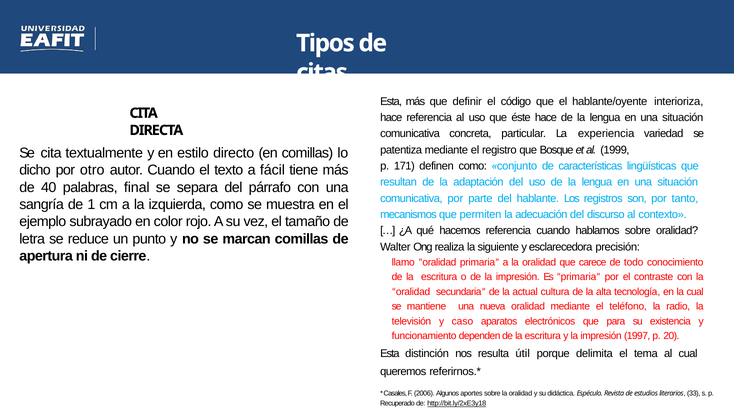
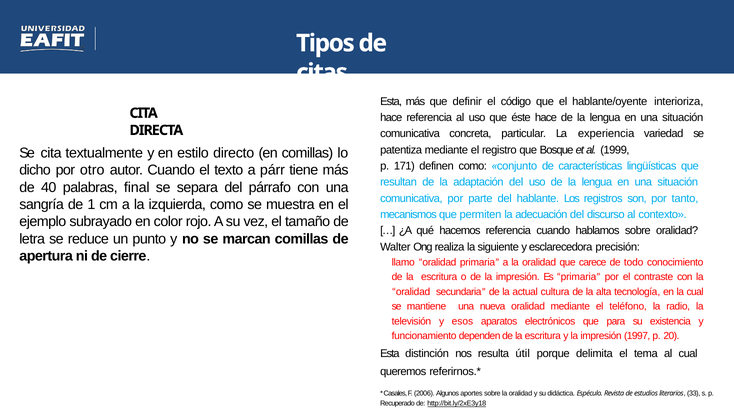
fácil: fácil -> párr
caso: caso -> esos
